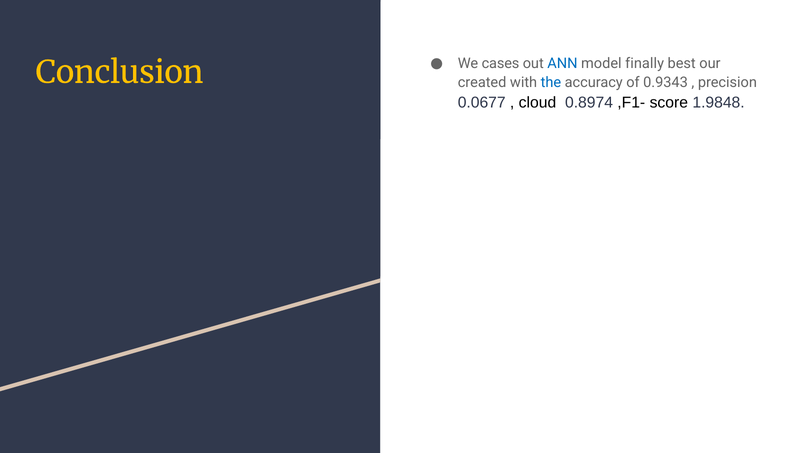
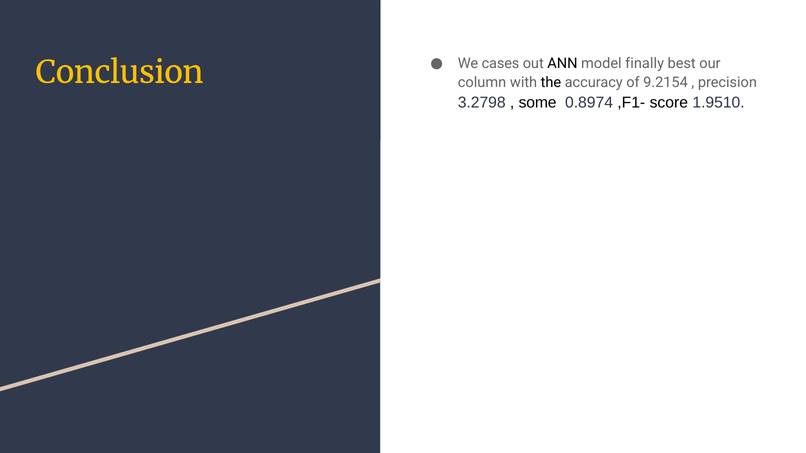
ANN colour: blue -> black
created: created -> column
the colour: blue -> black
0.9343: 0.9343 -> 9.2154
0.0677: 0.0677 -> 3.2798
cloud: cloud -> some
1.9848: 1.9848 -> 1.9510
